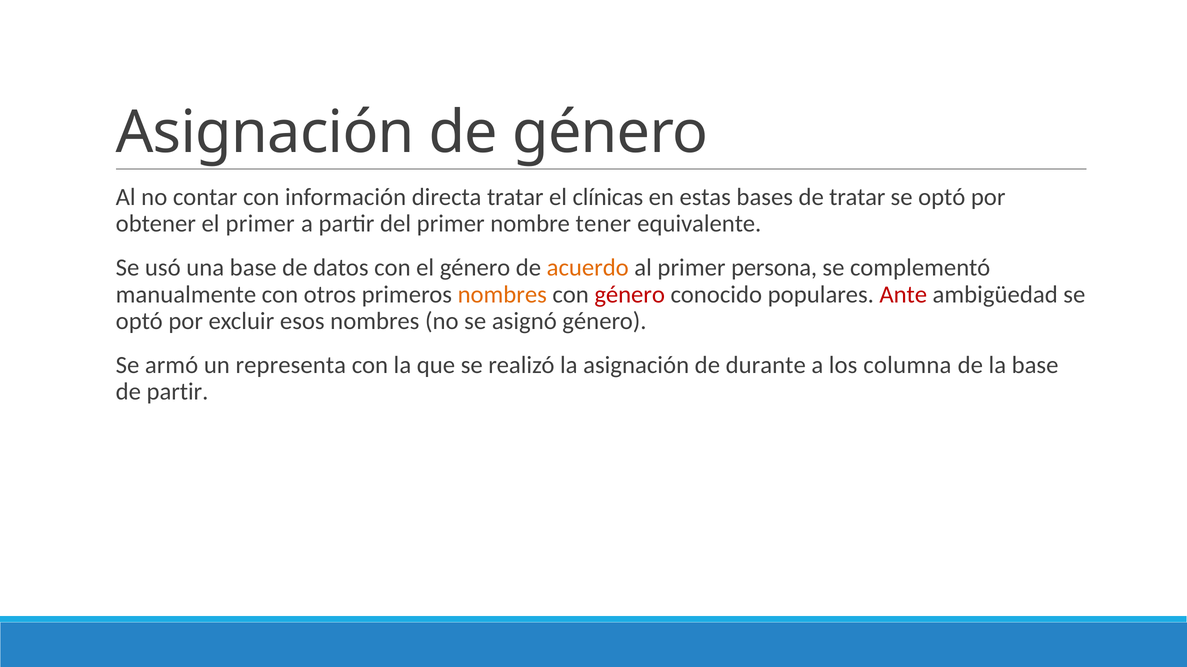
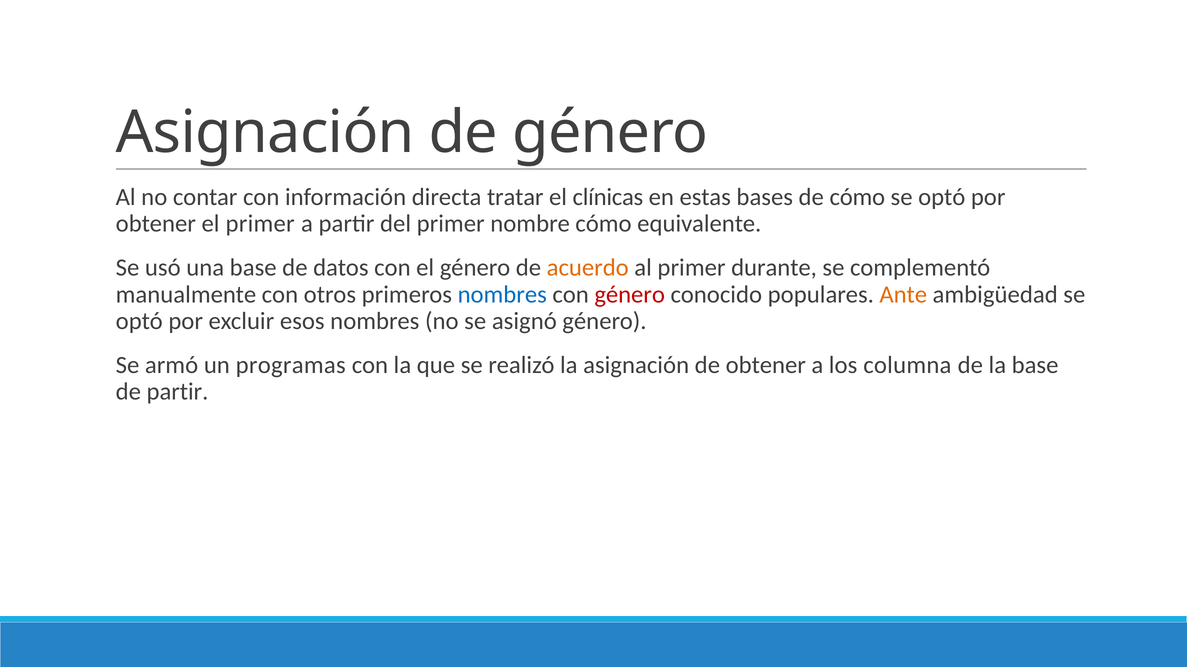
de tratar: tratar -> cómo
nombre tener: tener -> cómo
persona: persona -> durante
nombres at (502, 295) colour: orange -> blue
Ante colour: red -> orange
representa: representa -> programas
de durante: durante -> obtener
